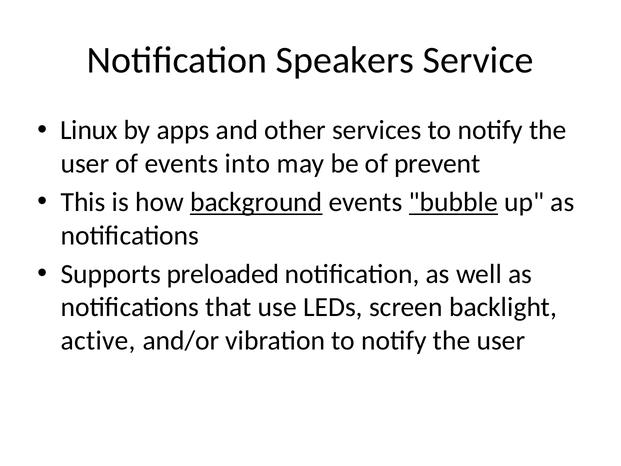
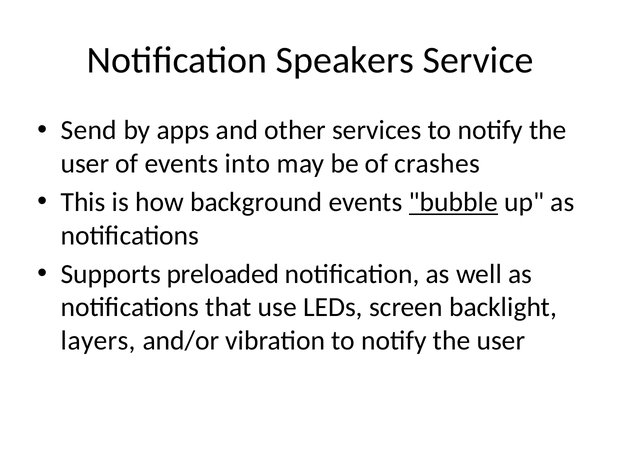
Linux: Linux -> Send
prevent: prevent -> crashes
background underline: present -> none
active: active -> layers
